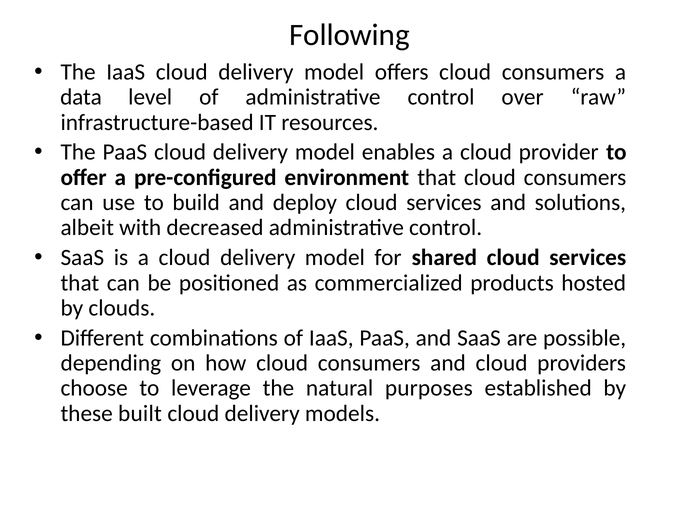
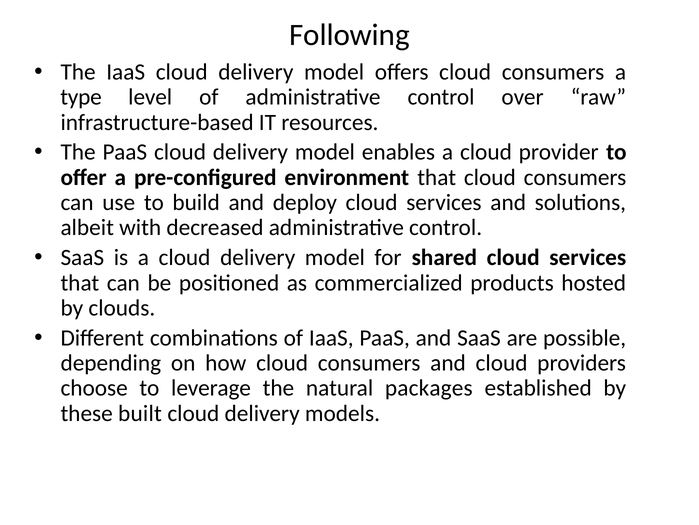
data: data -> type
purposes: purposes -> packages
